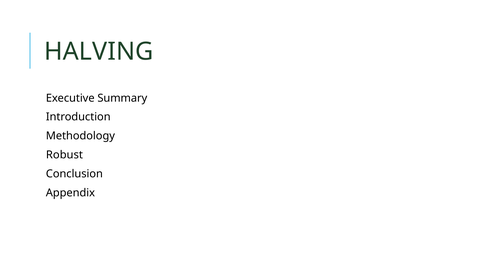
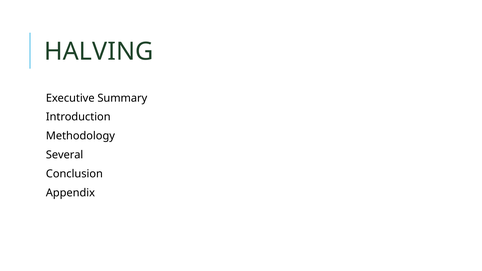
Robust: Robust -> Several
